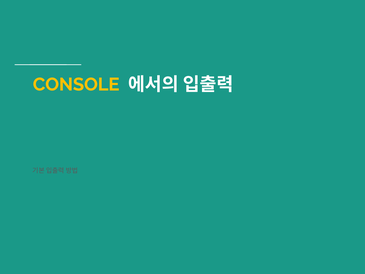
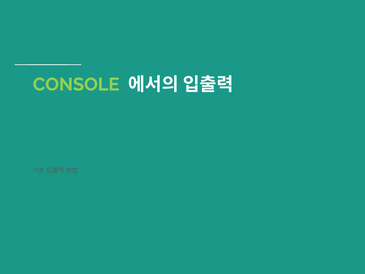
CONSOLE colour: yellow -> light green
